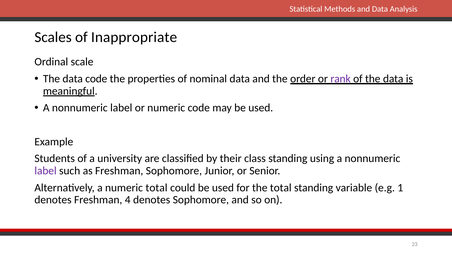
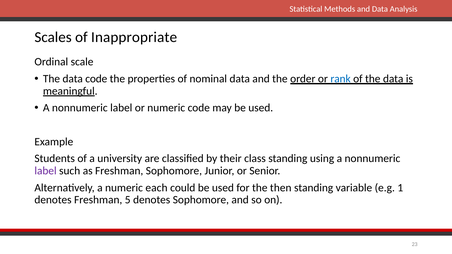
rank colour: purple -> blue
numeric total: total -> each
the total: total -> then
4: 4 -> 5
